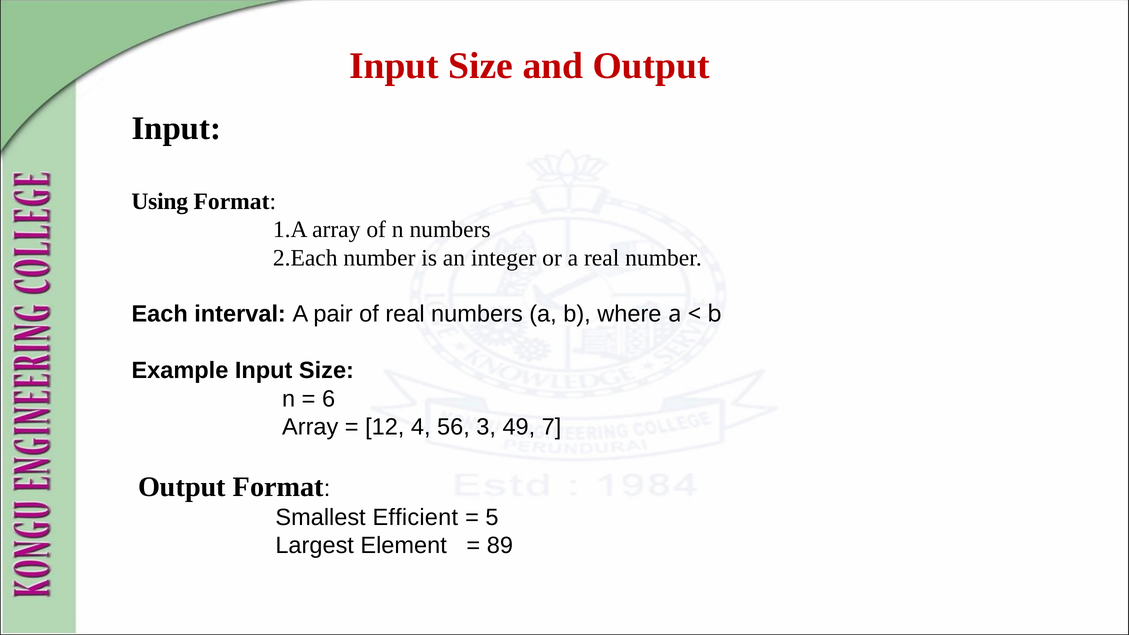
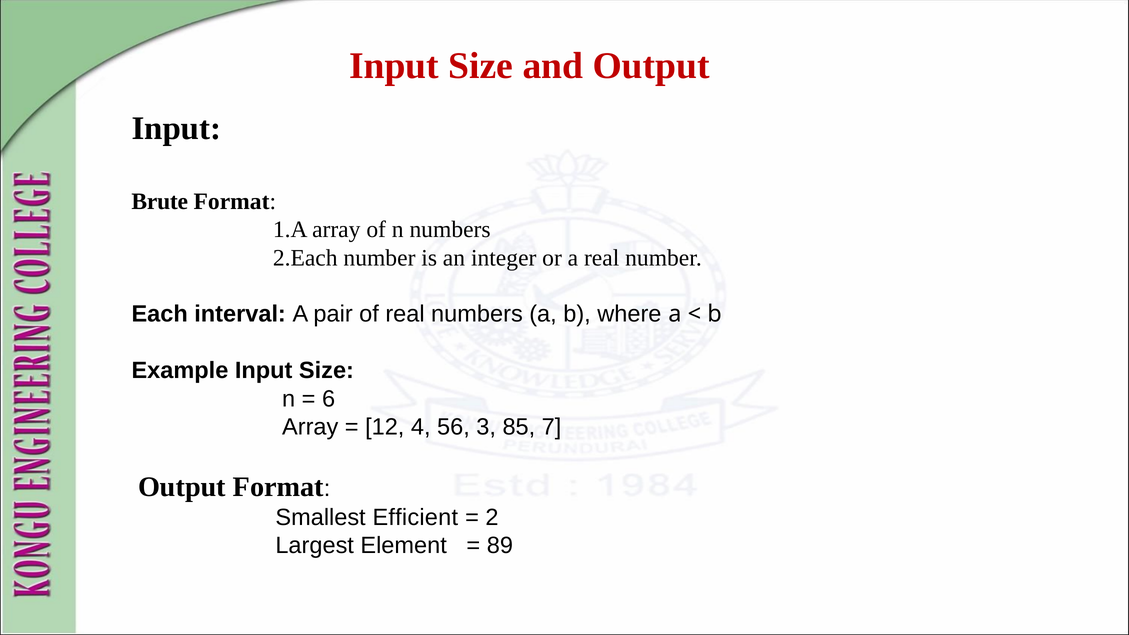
Using: Using -> Brute
49: 49 -> 85
5: 5 -> 2
